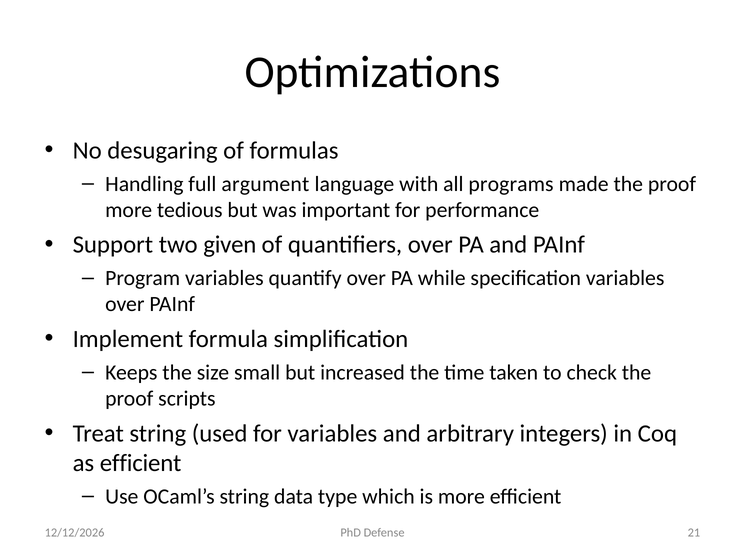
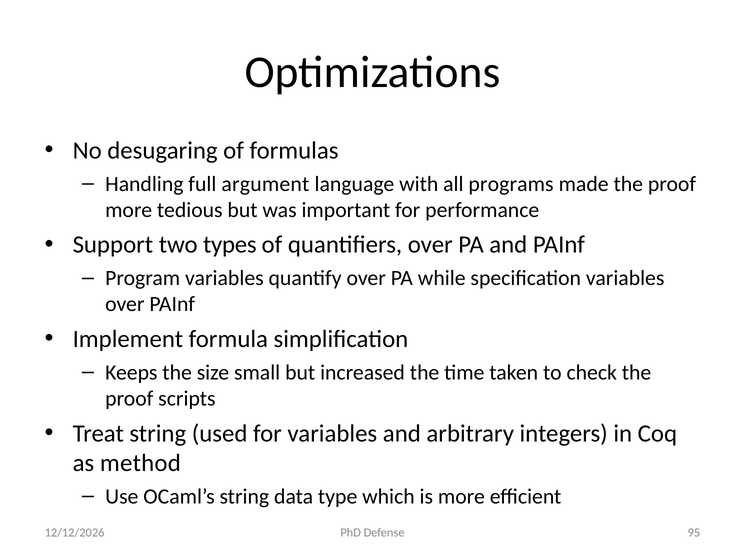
given: given -> types
as efficient: efficient -> method
21: 21 -> 95
